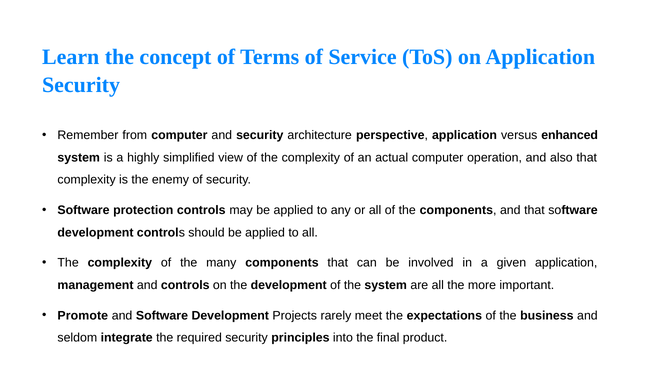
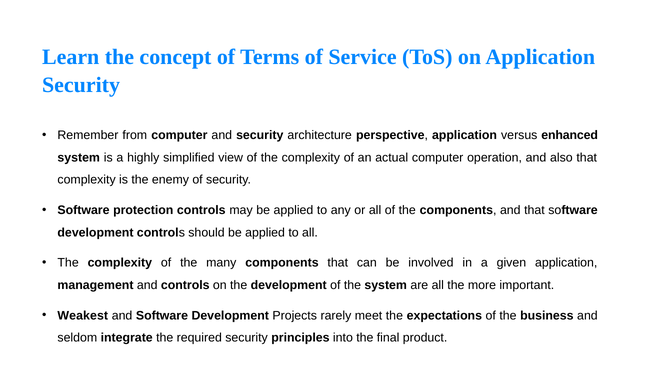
Promote: Promote -> Weakest
